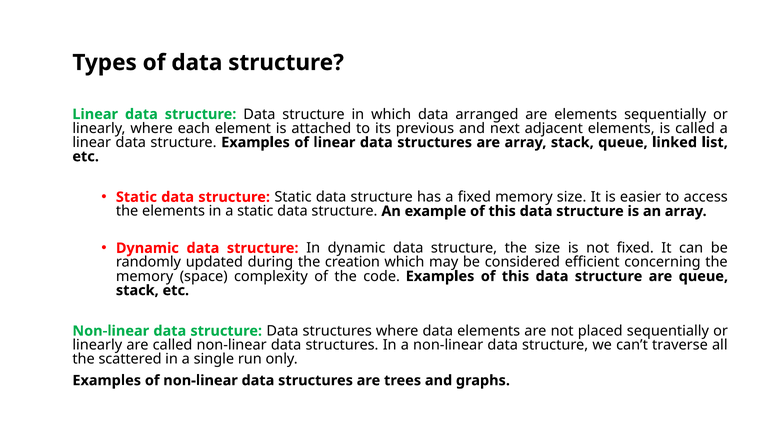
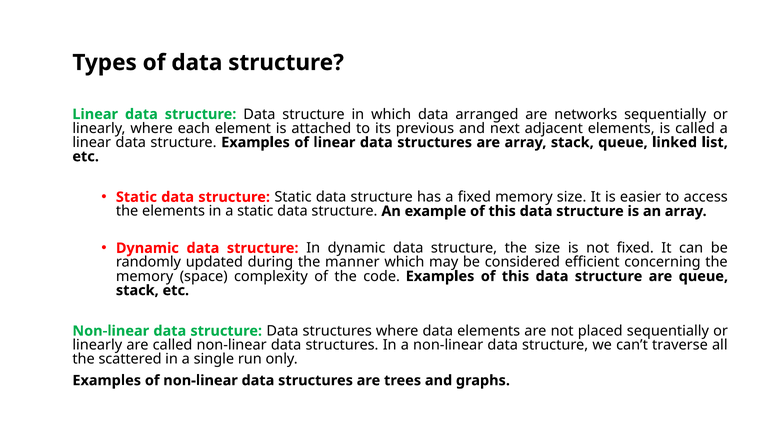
are elements: elements -> networks
creation: creation -> manner
